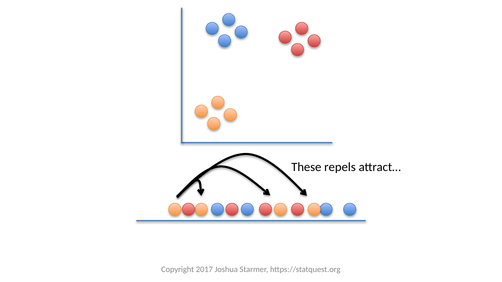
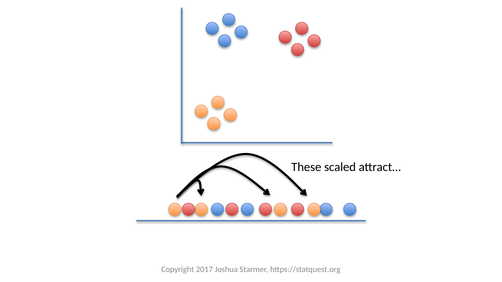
repels: repels -> scaled
